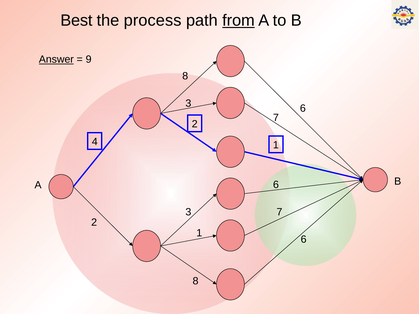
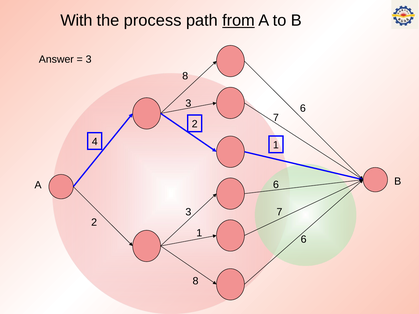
Best: Best -> With
Answer underline: present -> none
9 at (89, 59): 9 -> 3
